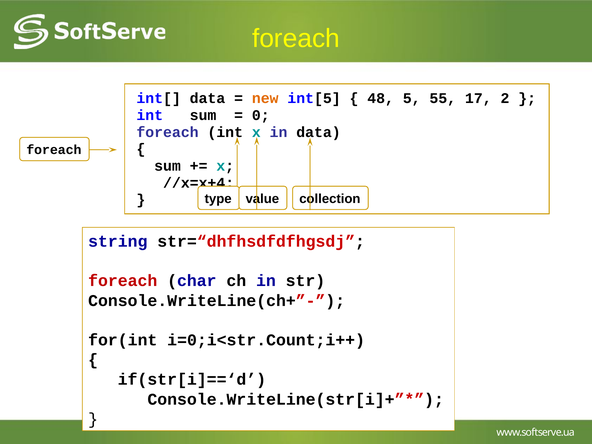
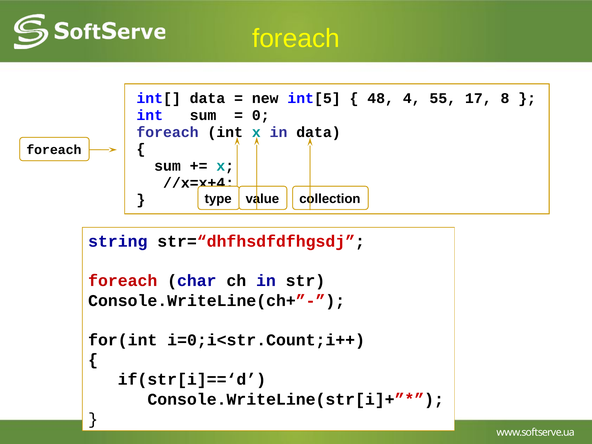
new colour: orange -> black
5: 5 -> 4
2: 2 -> 8
